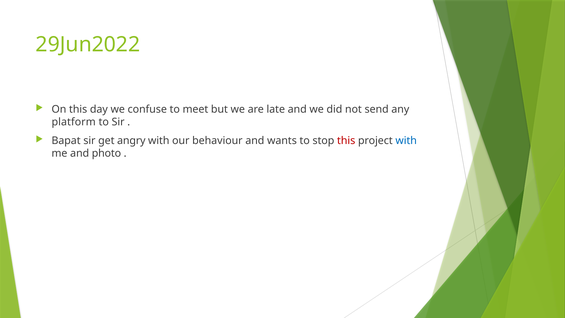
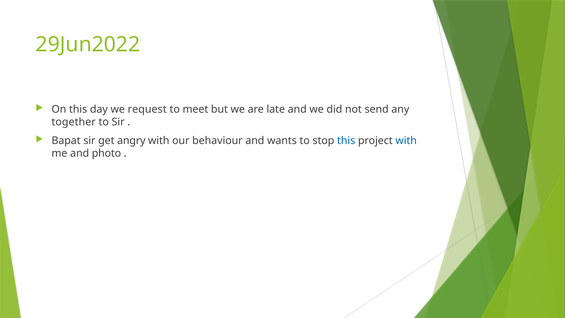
confuse: confuse -> request
platform: platform -> together
this at (346, 141) colour: red -> blue
